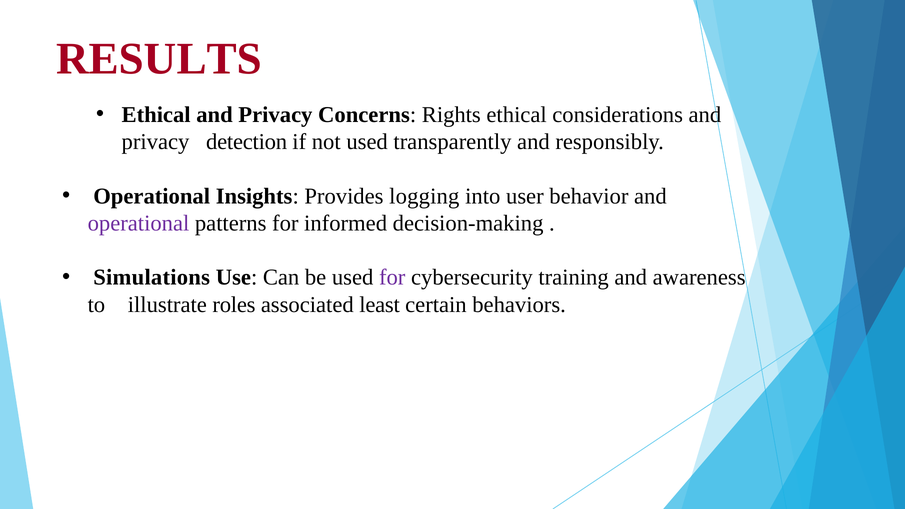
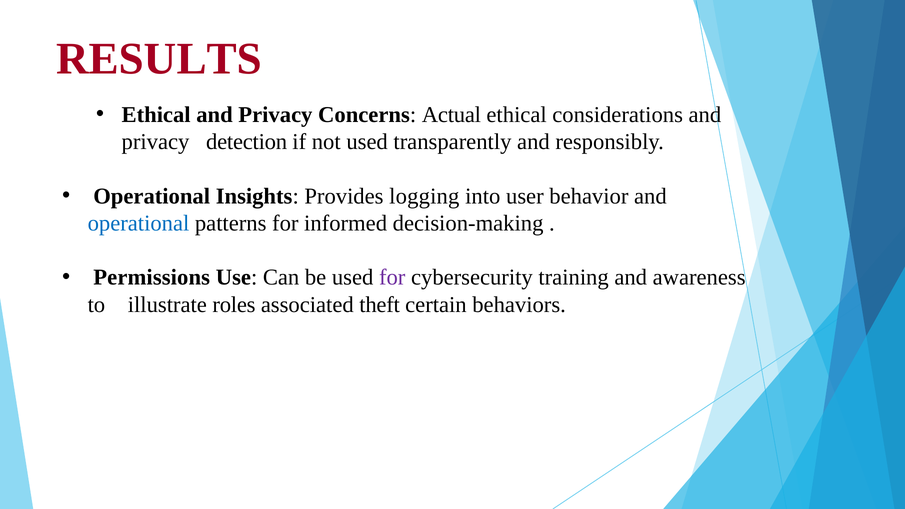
Rights: Rights -> Actual
operational at (138, 223) colour: purple -> blue
Simulations: Simulations -> Permissions
least: least -> theft
